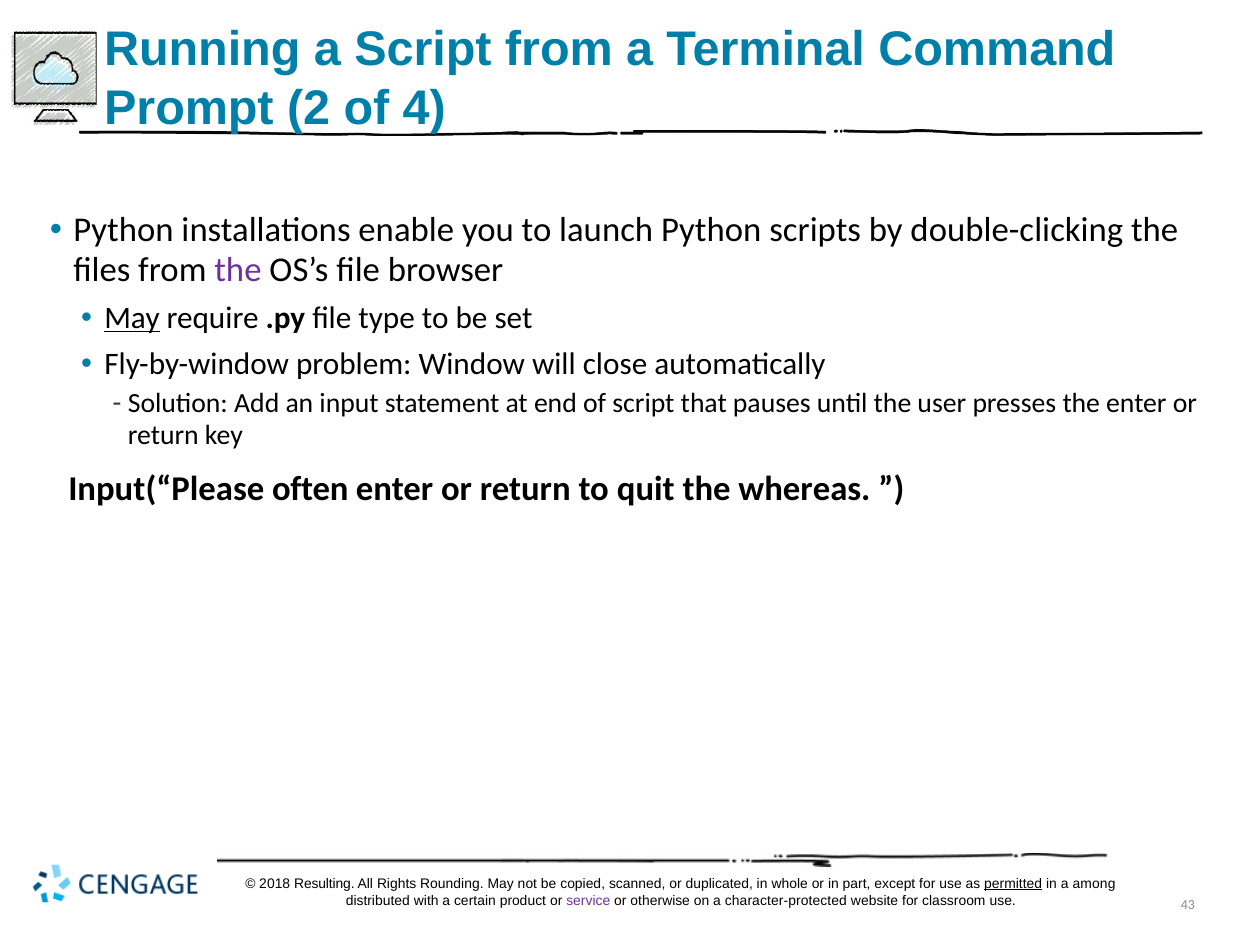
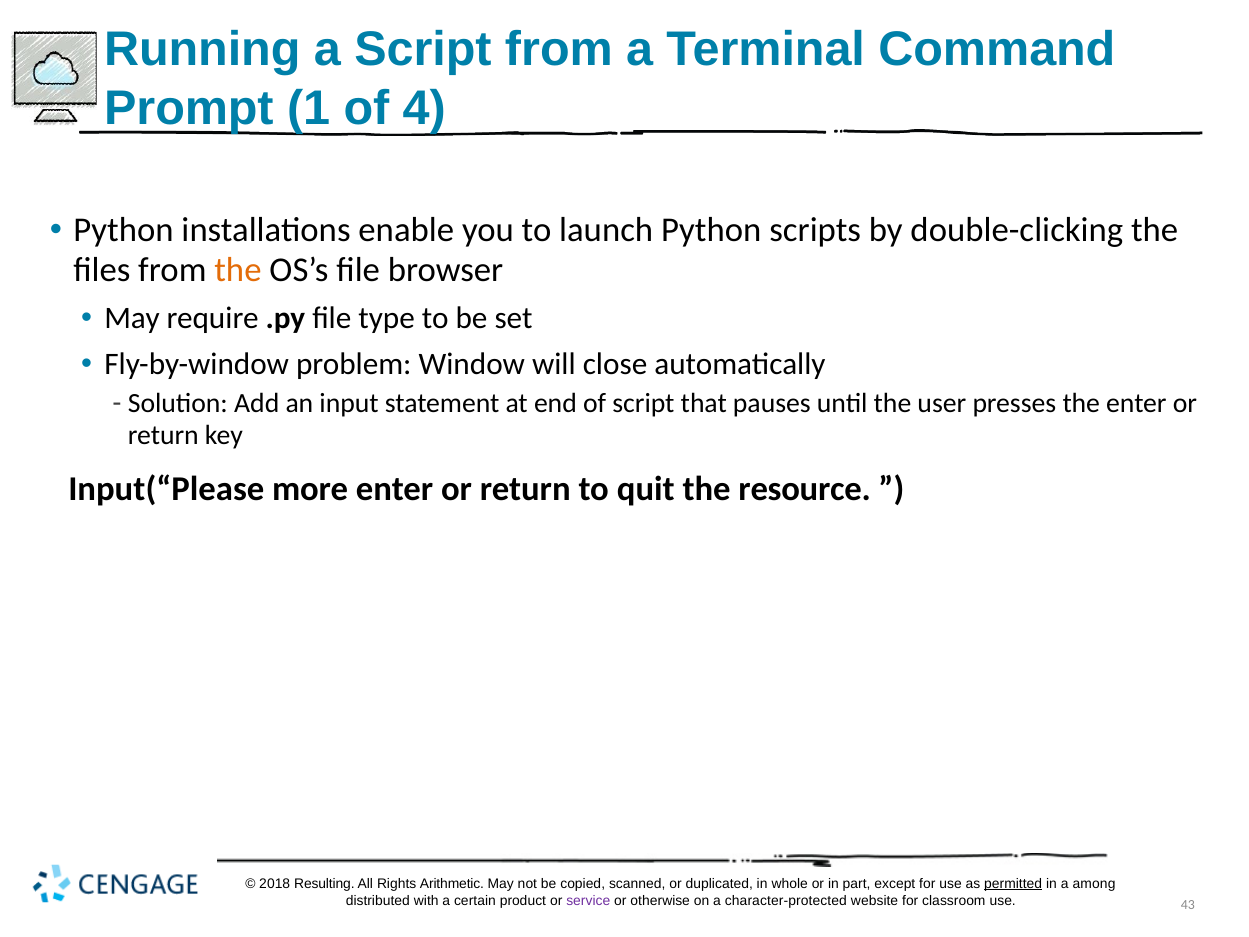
2: 2 -> 1
the at (238, 270) colour: purple -> orange
May at (132, 318) underline: present -> none
often: often -> more
whereas: whereas -> resource
Rounding: Rounding -> Arithmetic
